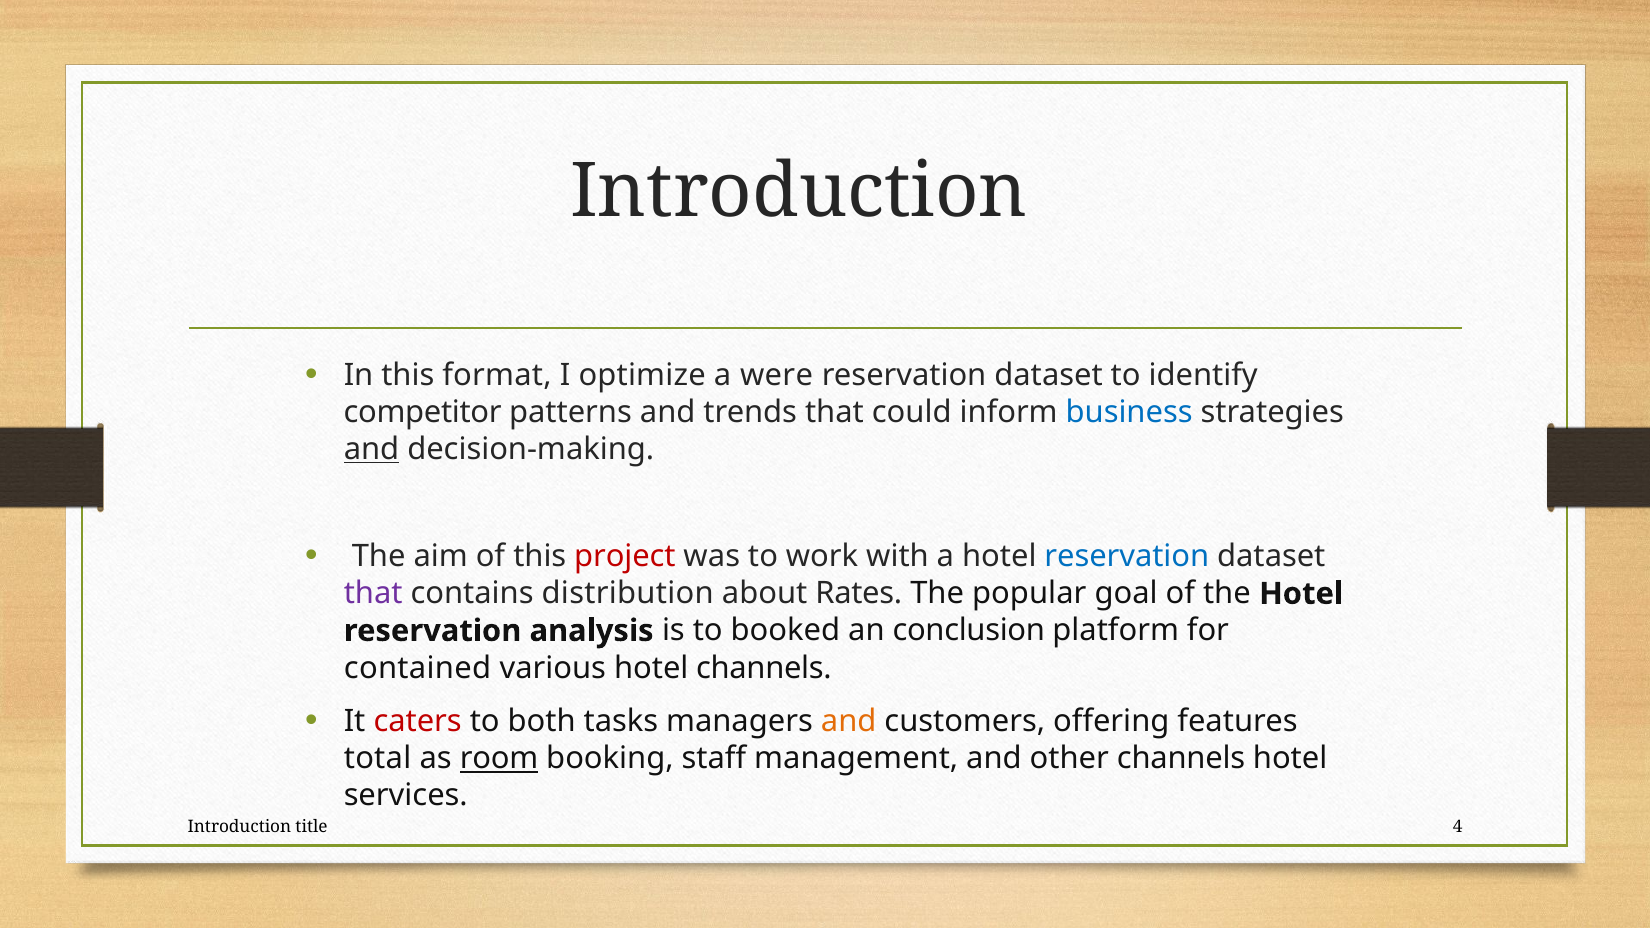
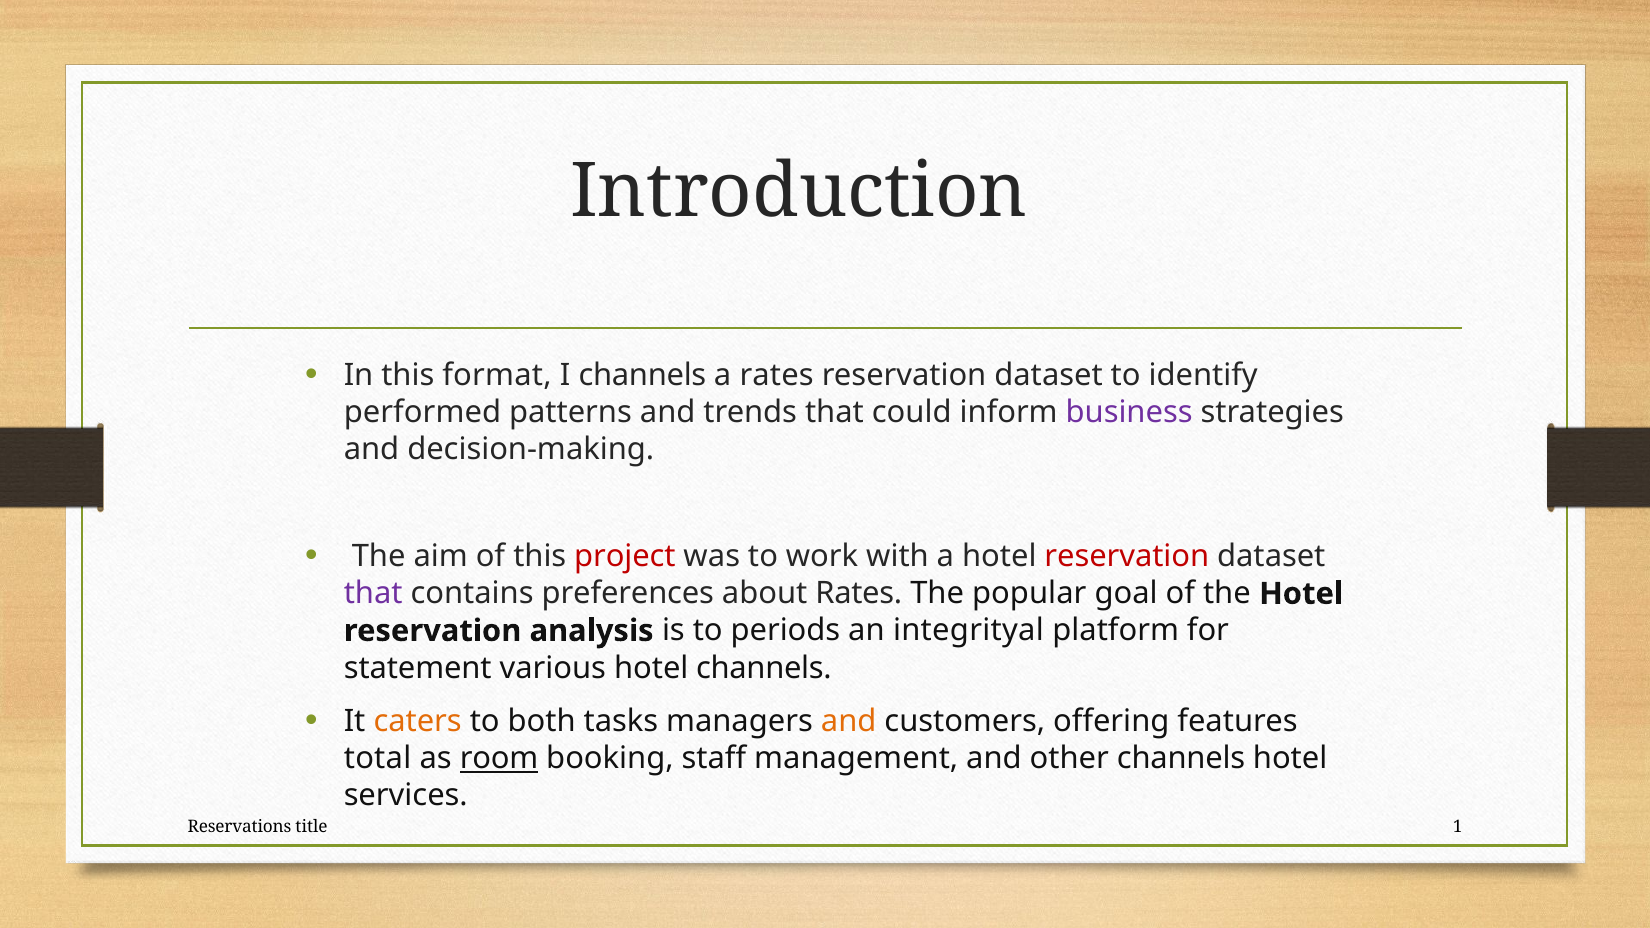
I optimize: optimize -> channels
a were: were -> rates
competitor: competitor -> performed
business colour: blue -> purple
and at (372, 449) underline: present -> none
reservation at (1127, 557) colour: blue -> red
distribution: distribution -> preferences
booked: booked -> periods
conclusion: conclusion -> integrityal
contained: contained -> statement
caters colour: red -> orange
Introduction at (239, 827): Introduction -> Reservations
4: 4 -> 1
